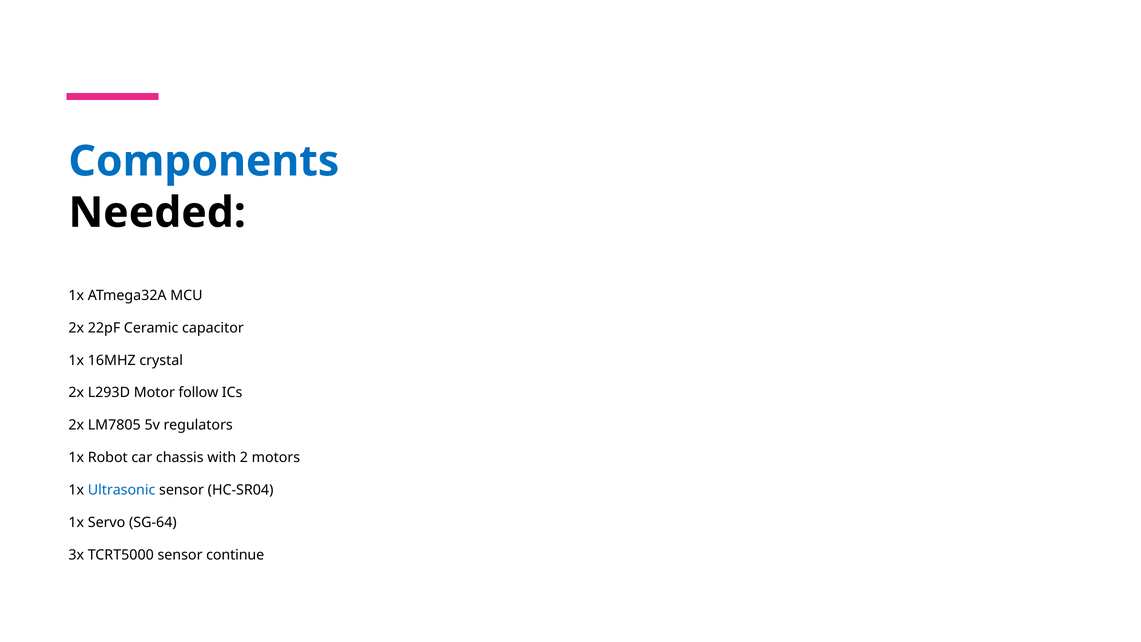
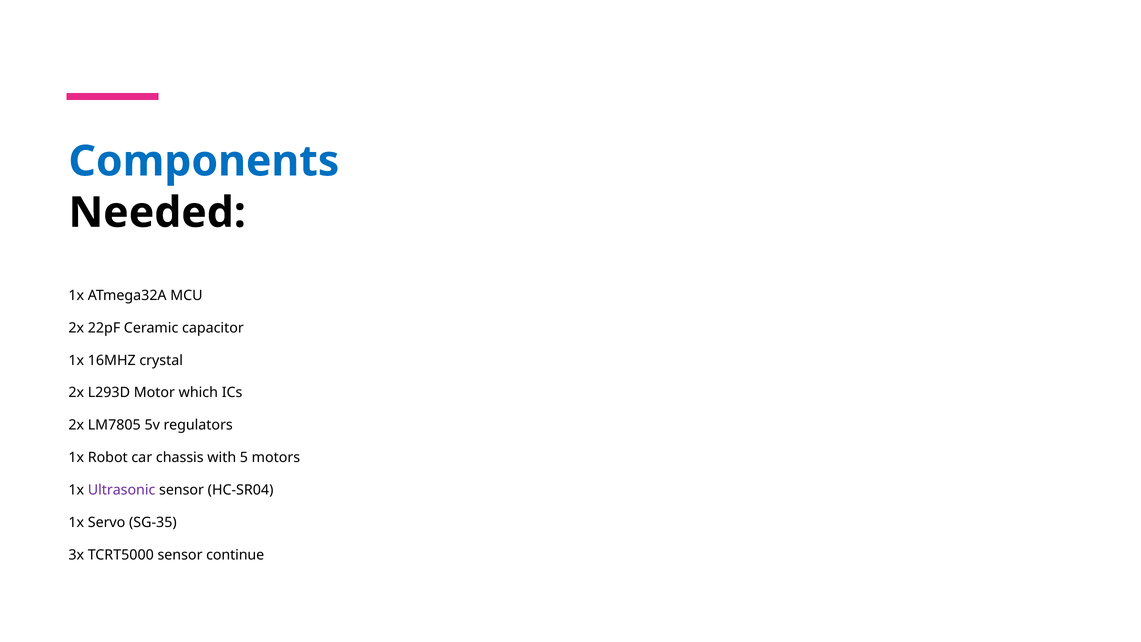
follow: follow -> which
2: 2 -> 5
Ultrasonic colour: blue -> purple
SG-64: SG-64 -> SG-35
